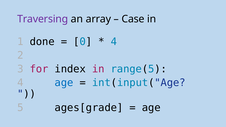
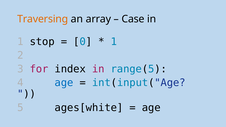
Traversing colour: purple -> orange
done: done -> stop
4 at (114, 42): 4 -> 1
ages[grade: ages[grade -> ages[white
